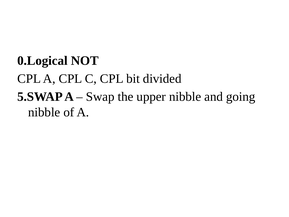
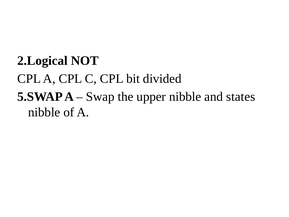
0.Logical: 0.Logical -> 2.Logical
going: going -> states
